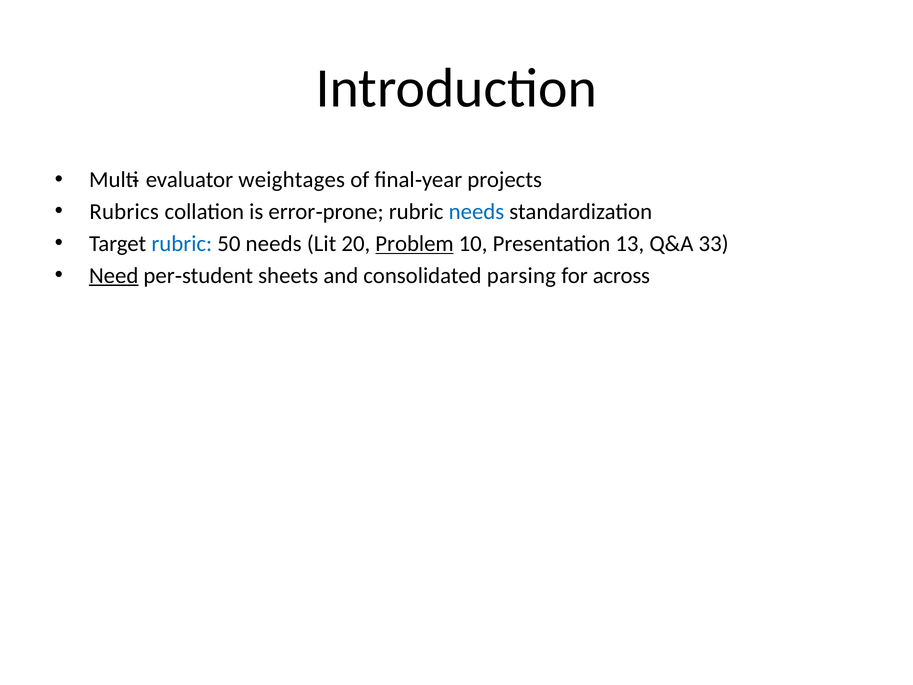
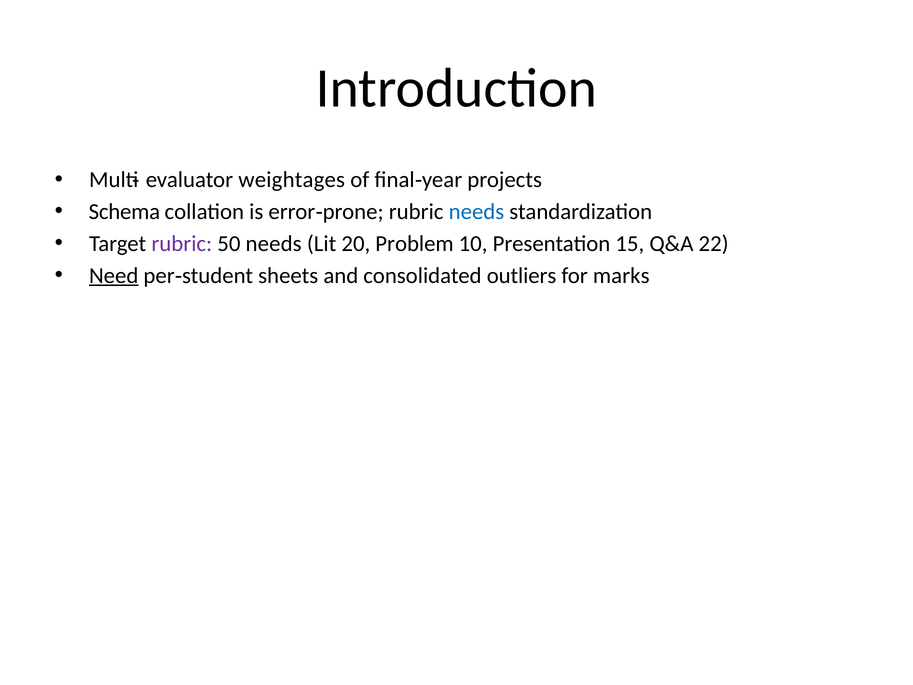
Rubrics: Rubrics -> Schema
rubric at (182, 244) colour: blue -> purple
Problem underline: present -> none
13: 13 -> 15
33: 33 -> 22
parsing: parsing -> outliers
across: across -> marks
